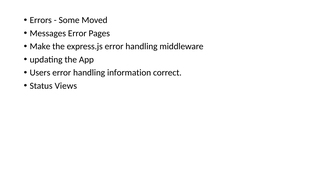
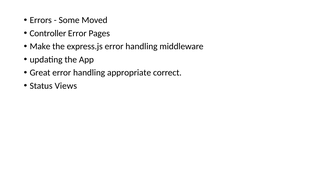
Messages: Messages -> Controller
Users: Users -> Great
information: information -> appropriate
